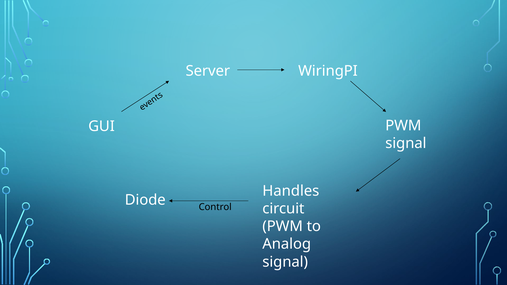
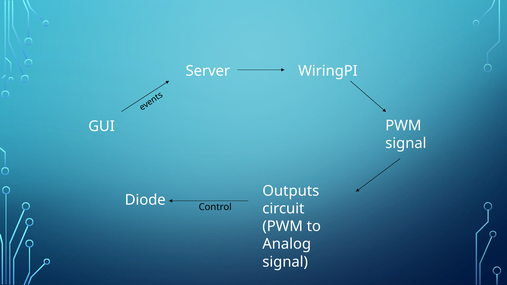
Handles: Handles -> Outputs
